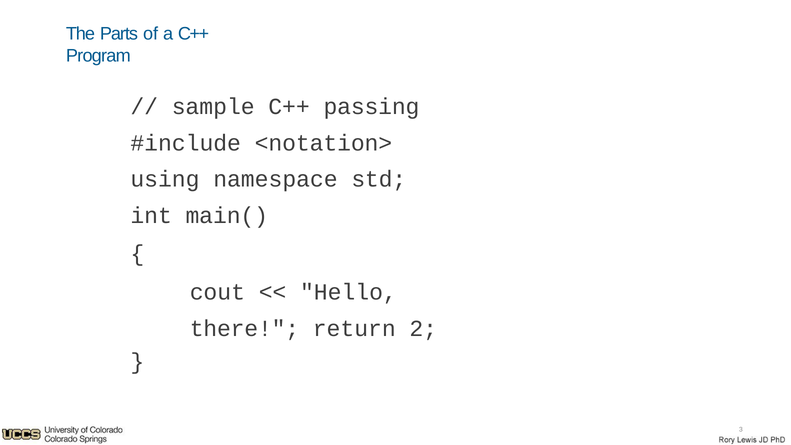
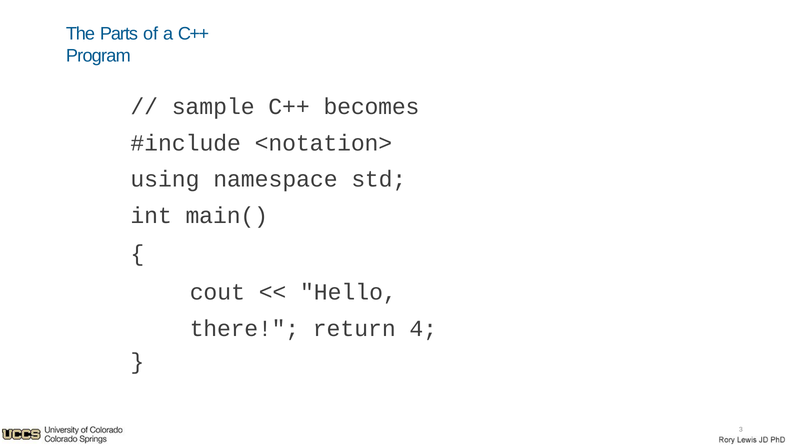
passing: passing -> becomes
2: 2 -> 4
